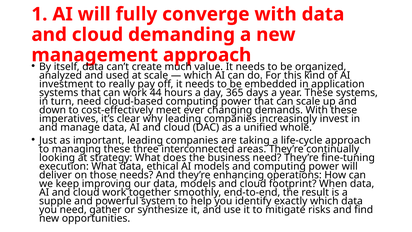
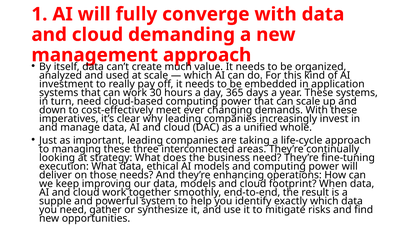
44: 44 -> 30
